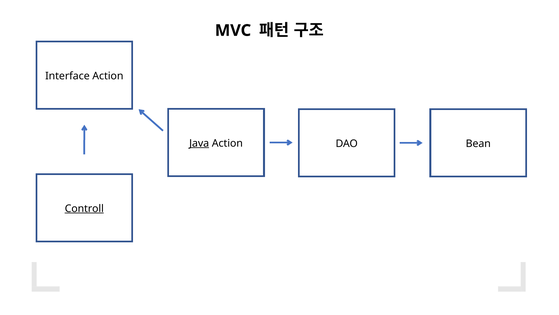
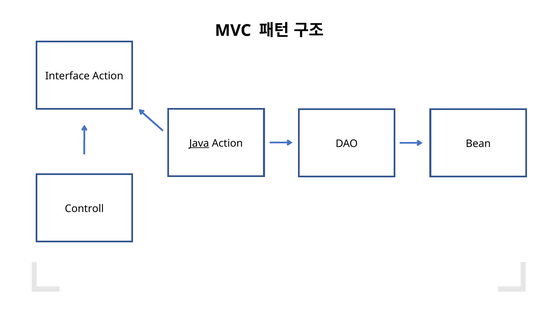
Controll underline: present -> none
